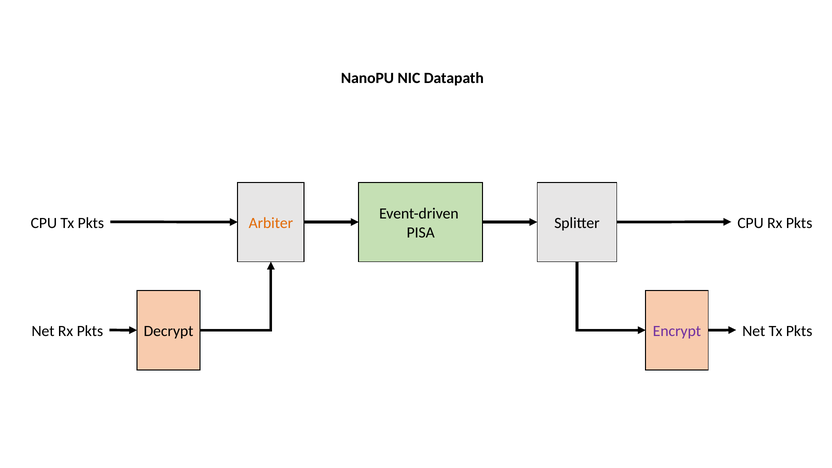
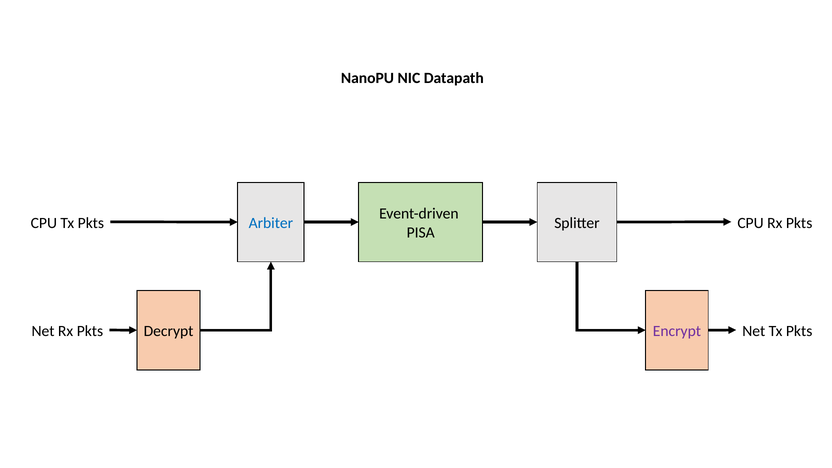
Arbiter colour: orange -> blue
